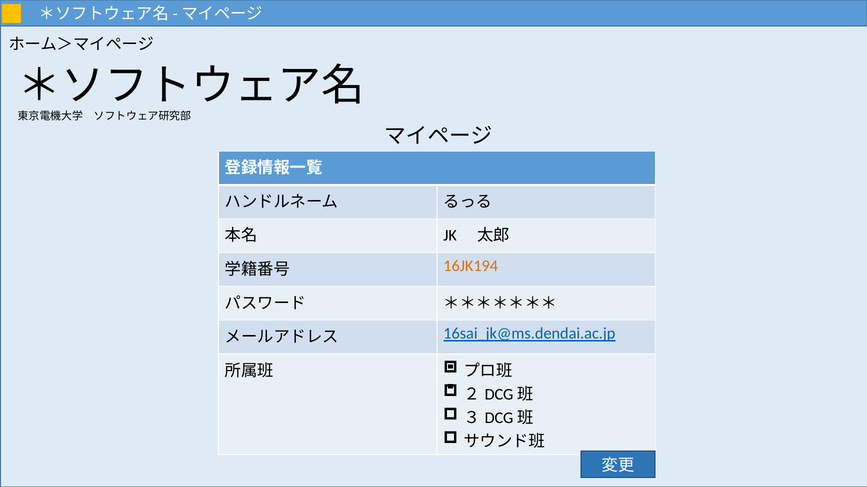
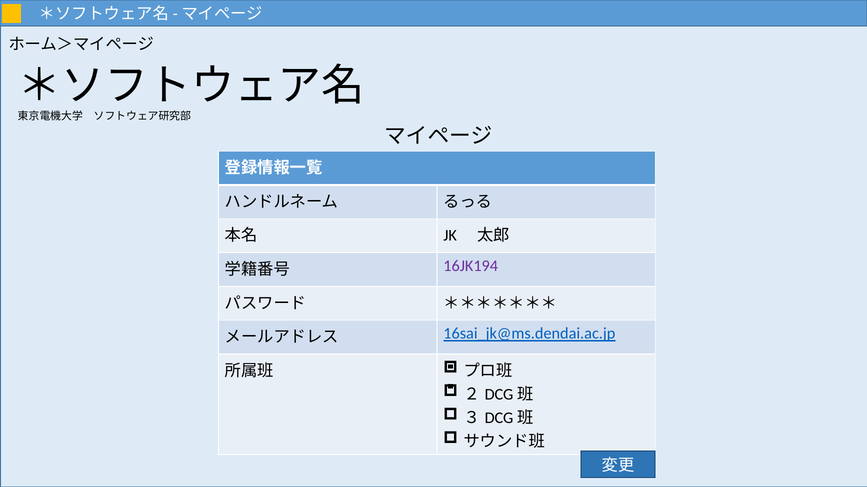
16JK194 colour: orange -> purple
